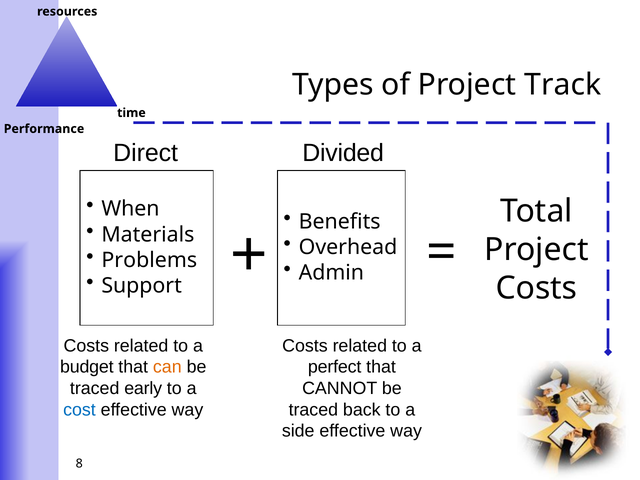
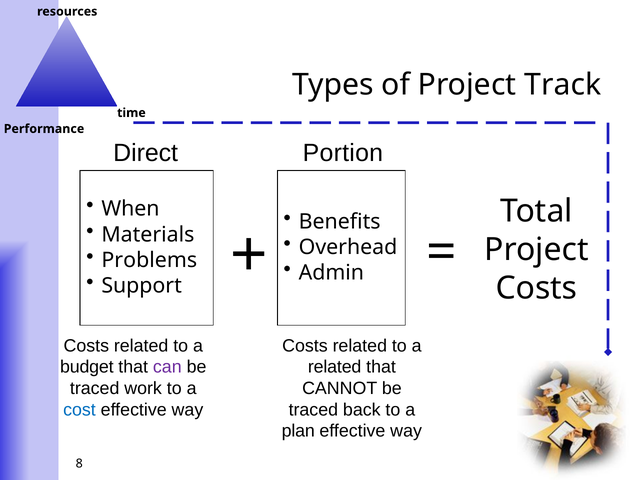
Divided: Divided -> Portion
can colour: orange -> purple
perfect at (335, 367): perfect -> related
early: early -> work
side: side -> plan
